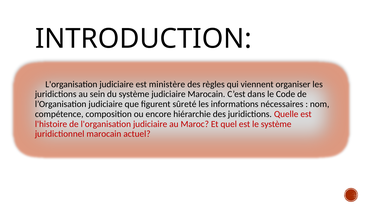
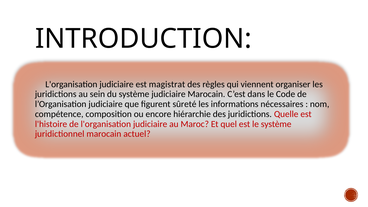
ministère: ministère -> magistrat
